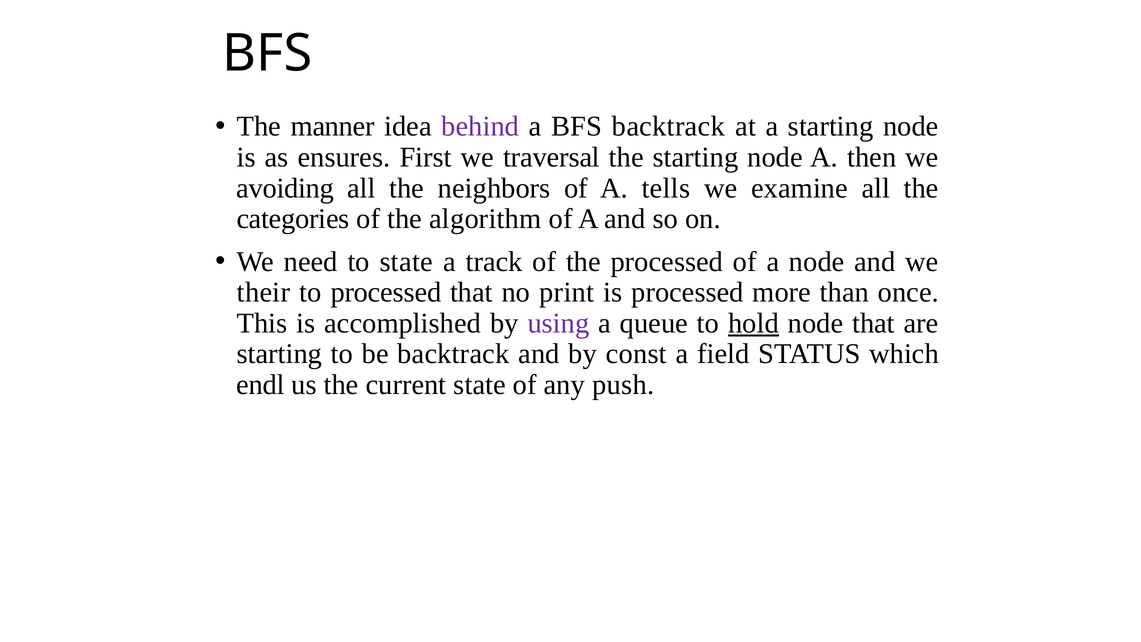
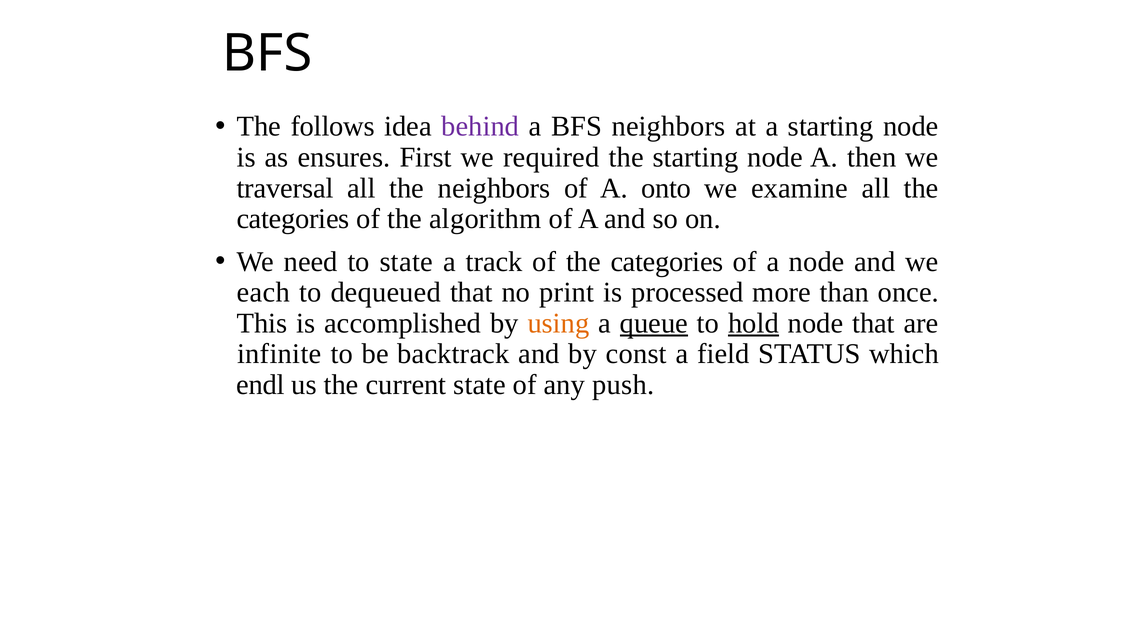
manner: manner -> follows
BFS backtrack: backtrack -> neighbors
traversal: traversal -> required
avoiding: avoiding -> traversal
tells: tells -> onto
of the processed: processed -> categories
their: their -> each
to processed: processed -> dequeued
using colour: purple -> orange
queue underline: none -> present
starting at (279, 354): starting -> infinite
